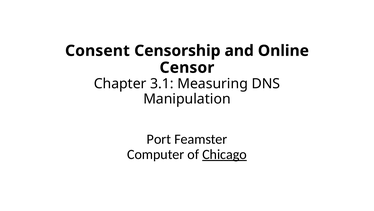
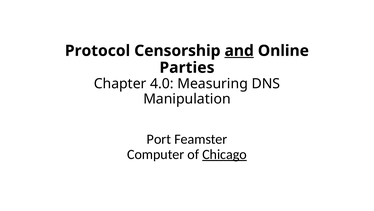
Consent: Consent -> Protocol
and underline: none -> present
Censor: Censor -> Parties
3.1: 3.1 -> 4.0
